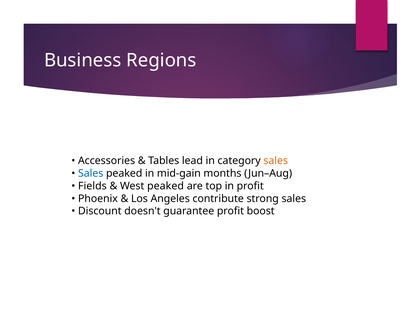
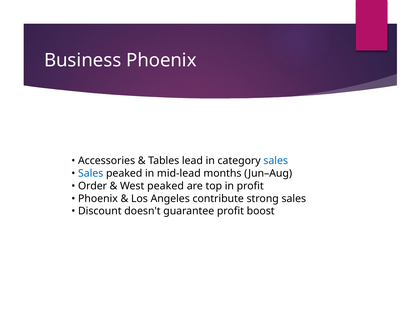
Business Regions: Regions -> Phoenix
sales at (276, 161) colour: orange -> blue
mid-gain: mid-gain -> mid-lead
Fields: Fields -> Order
